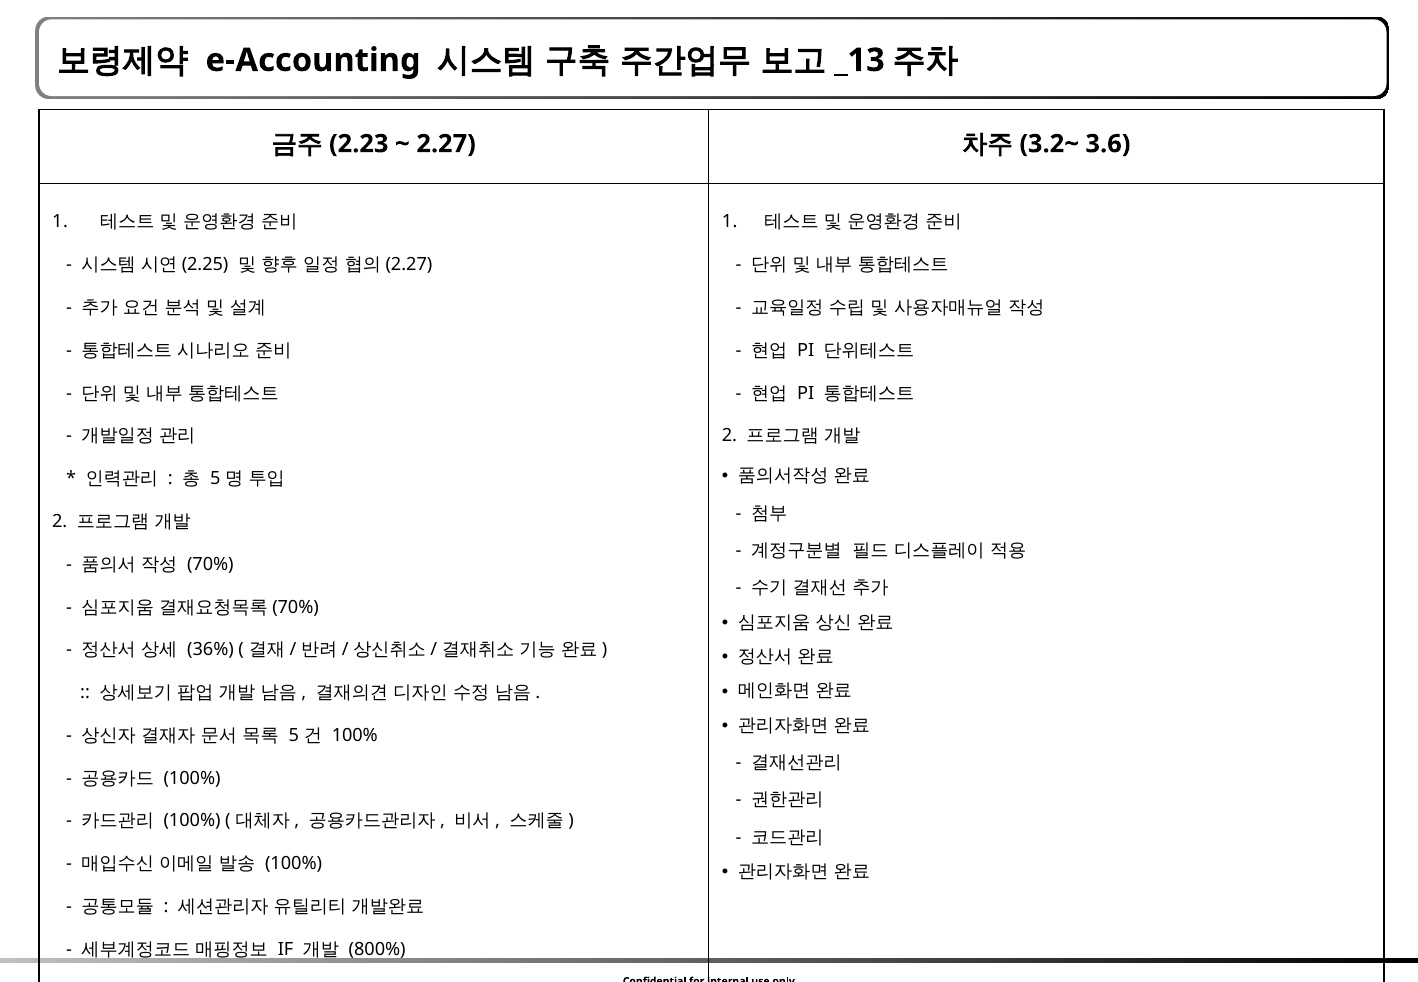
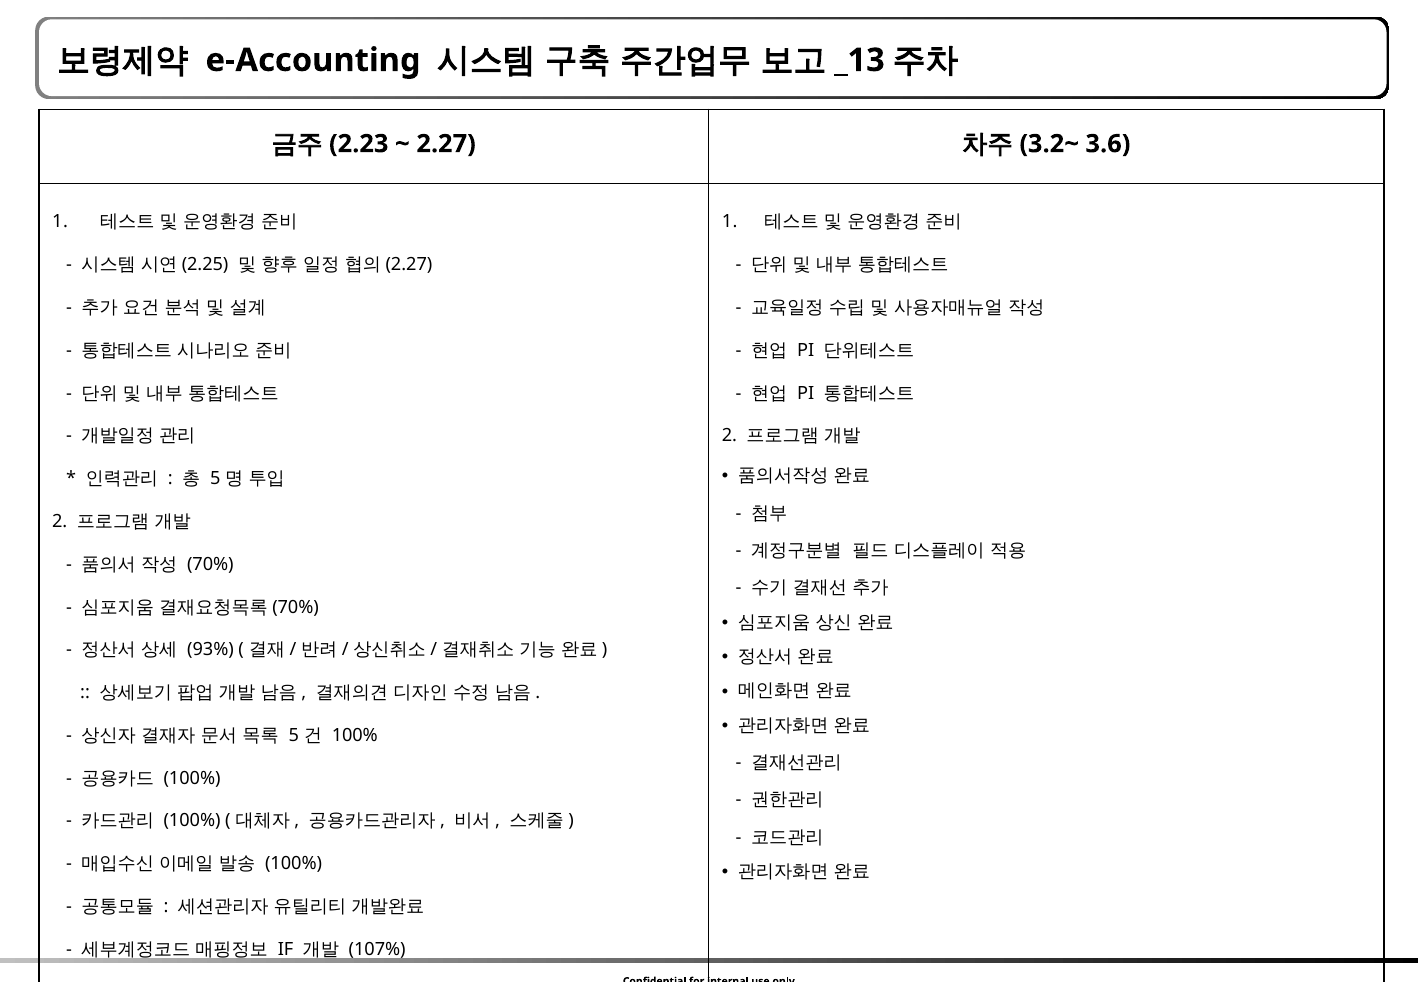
36%: 36% -> 93%
800%: 800% -> 107%
